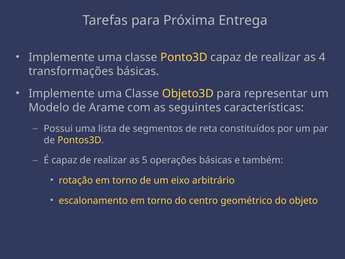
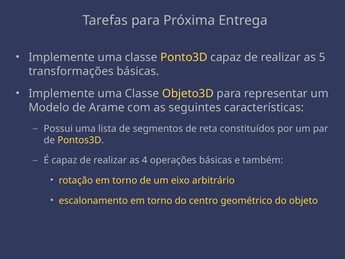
4: 4 -> 5
5: 5 -> 4
